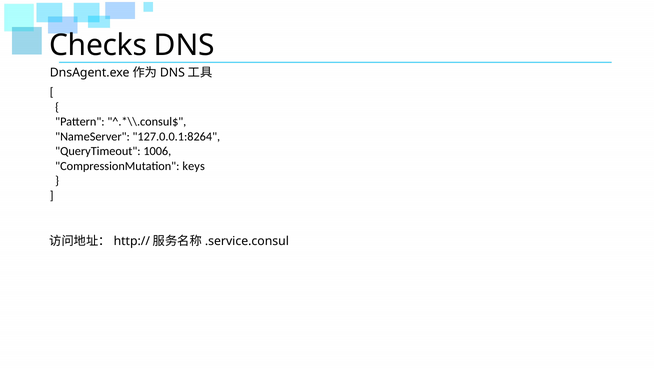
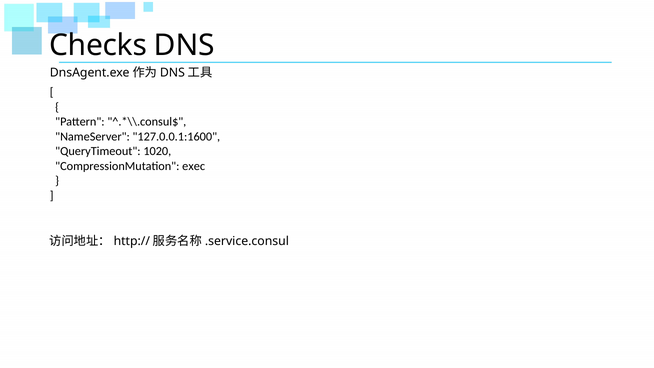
127.0.0.1:8264: 127.0.0.1:8264 -> 127.0.0.1:1600
1006: 1006 -> 1020
keys: keys -> exec
